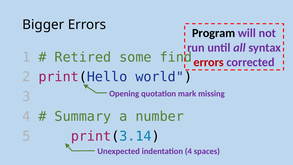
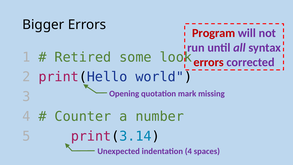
Program colour: black -> red
find: find -> look
Summary: Summary -> Counter
